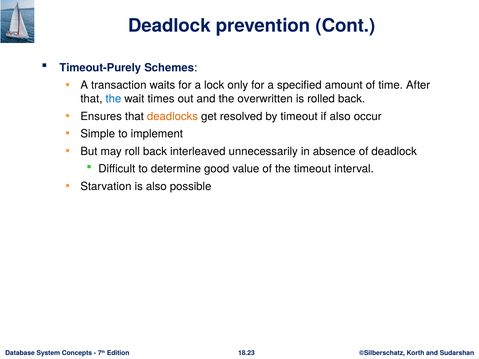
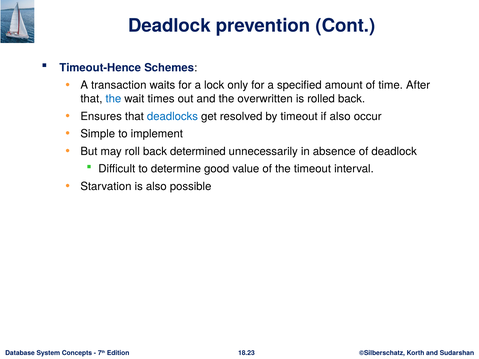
Timeout-Purely: Timeout-Purely -> Timeout-Hence
deadlocks colour: orange -> blue
interleaved: interleaved -> determined
